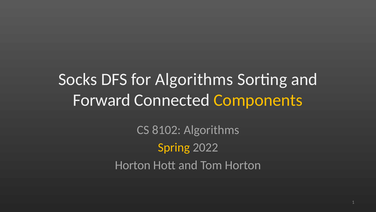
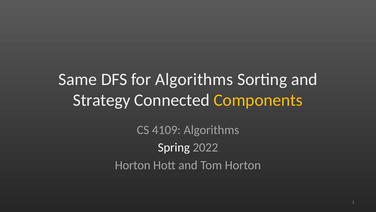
Socks: Socks -> Same
Forward: Forward -> Strategy
8102: 8102 -> 4109
Spring colour: yellow -> white
